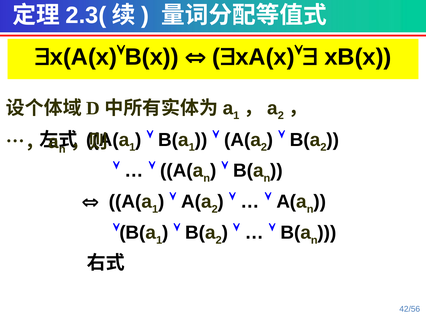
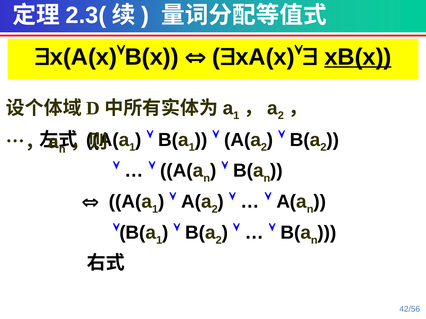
xB(x underline: none -> present
